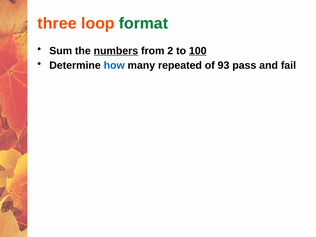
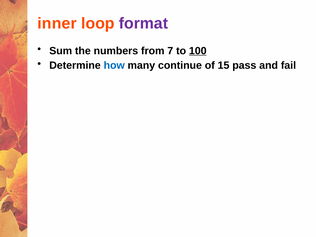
three: three -> inner
format colour: green -> purple
numbers underline: present -> none
2: 2 -> 7
repeated: repeated -> continue
93: 93 -> 15
